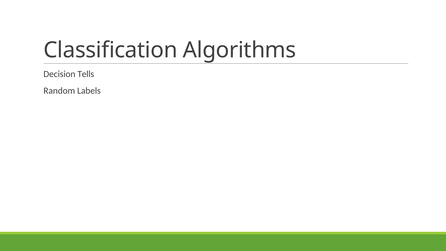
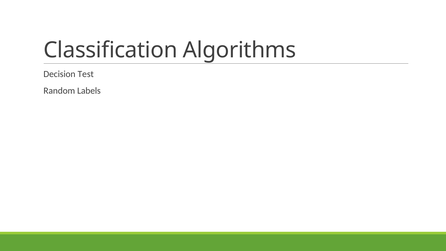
Tells: Tells -> Test
